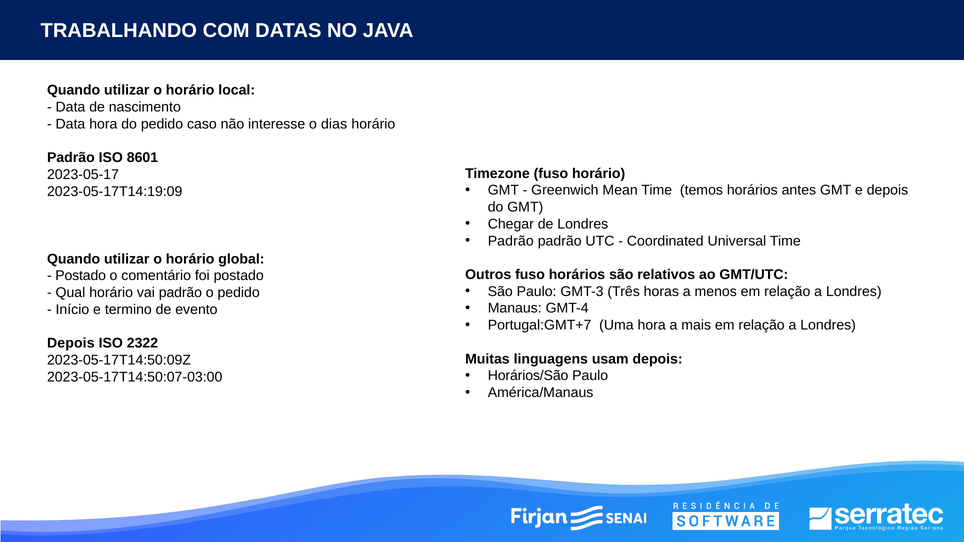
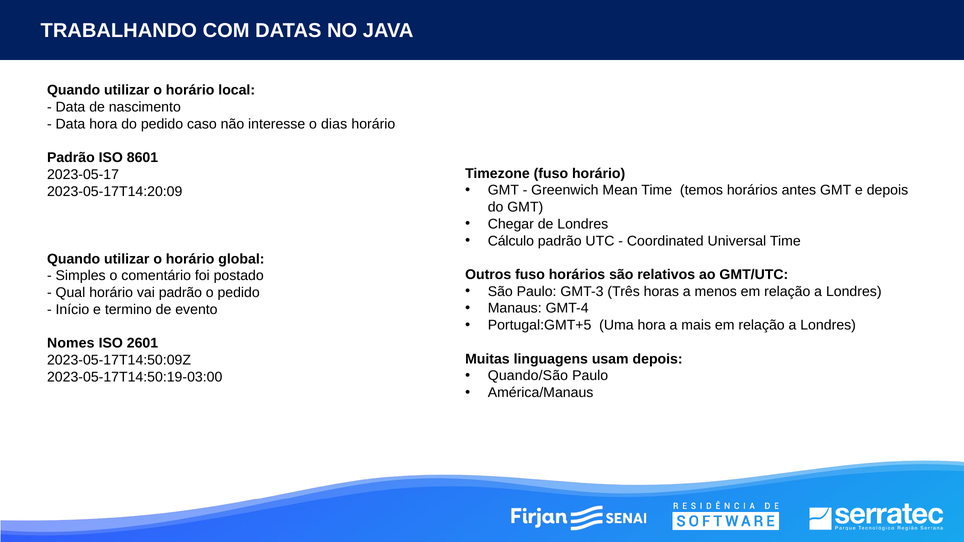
2023-05-17T14:19:09: 2023-05-17T14:19:09 -> 2023-05-17T14:20:09
Padrão at (511, 241): Padrão -> Cálculo
Postado at (81, 276): Postado -> Simples
Portugal:GMT+7: Portugal:GMT+7 -> Portugal:GMT+5
Depois at (71, 344): Depois -> Nomes
2322: 2322 -> 2601
Horários/São: Horários/São -> Quando/São
2023-05-17T14:50:07-03:00: 2023-05-17T14:50:07-03:00 -> 2023-05-17T14:50:19-03:00
